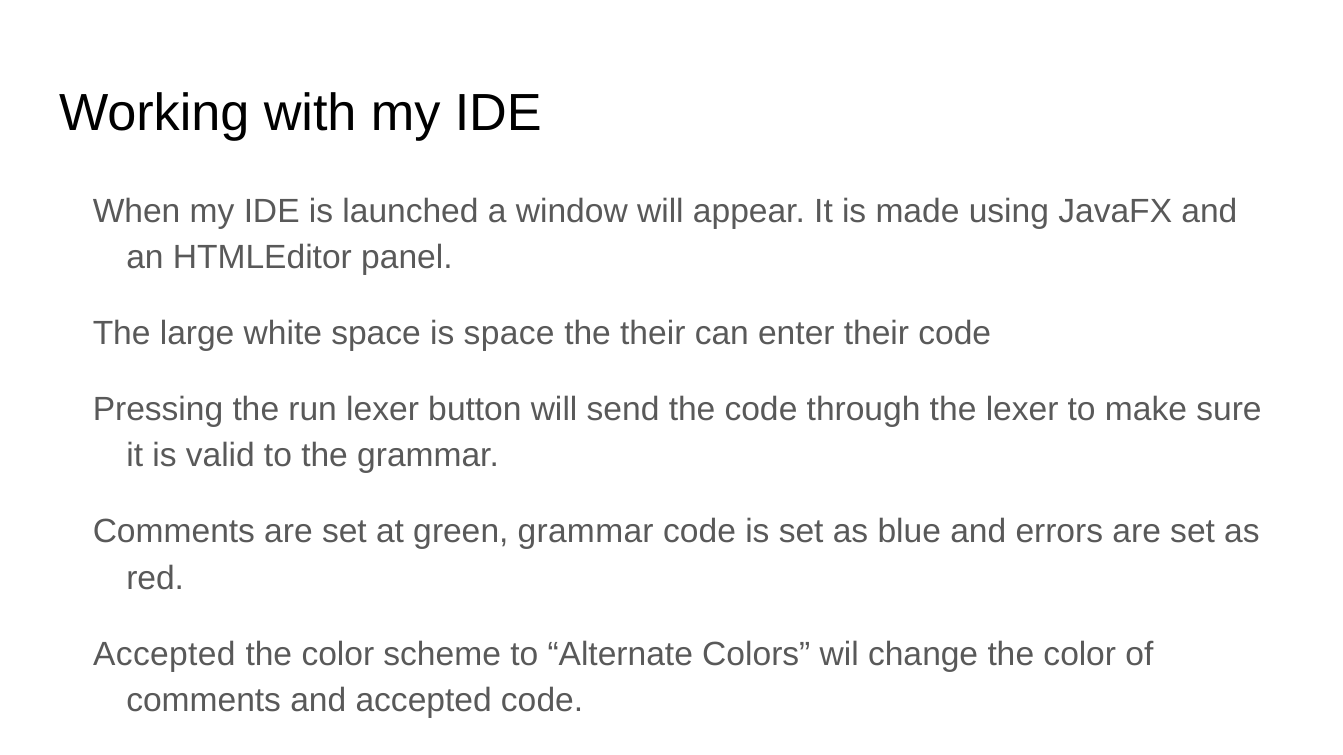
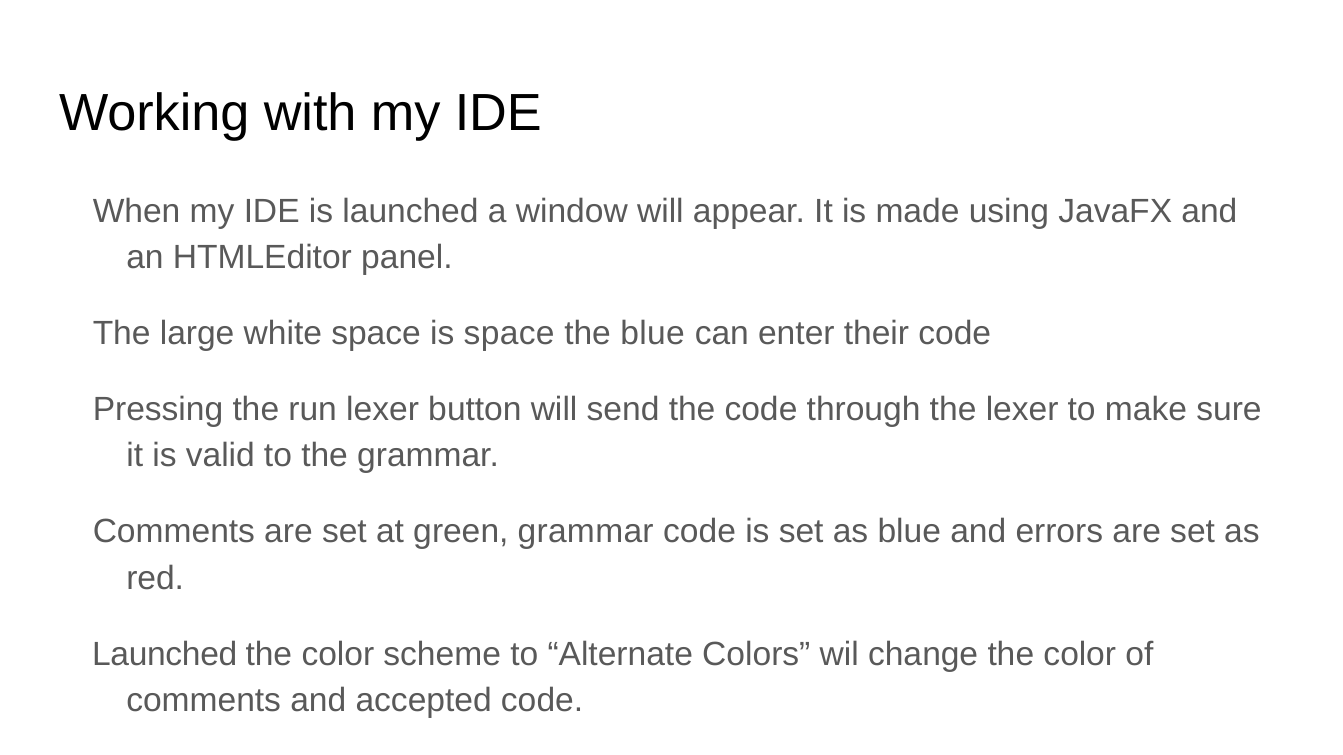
the their: their -> blue
Accepted at (164, 655): Accepted -> Launched
